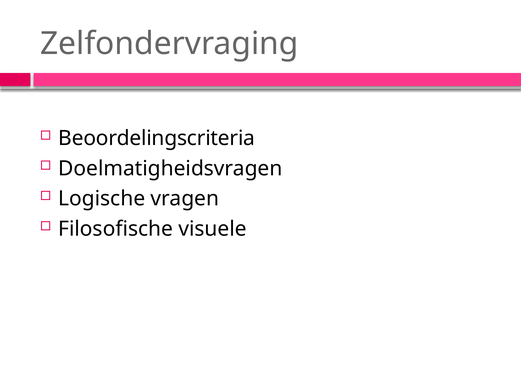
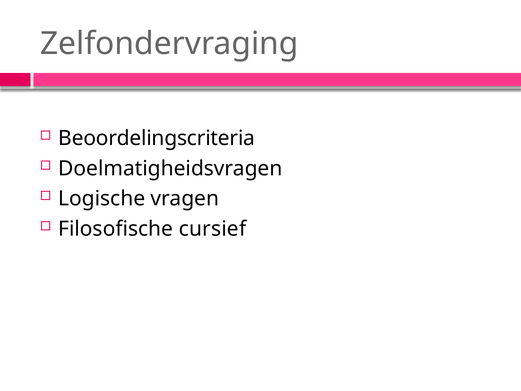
visuele: visuele -> cursief
